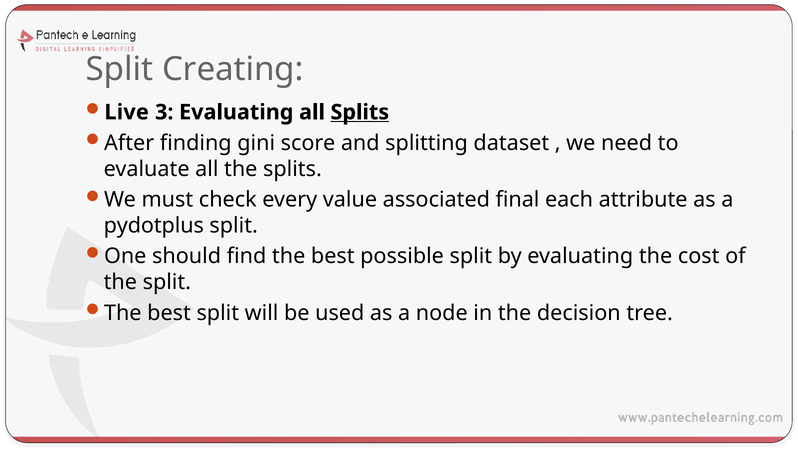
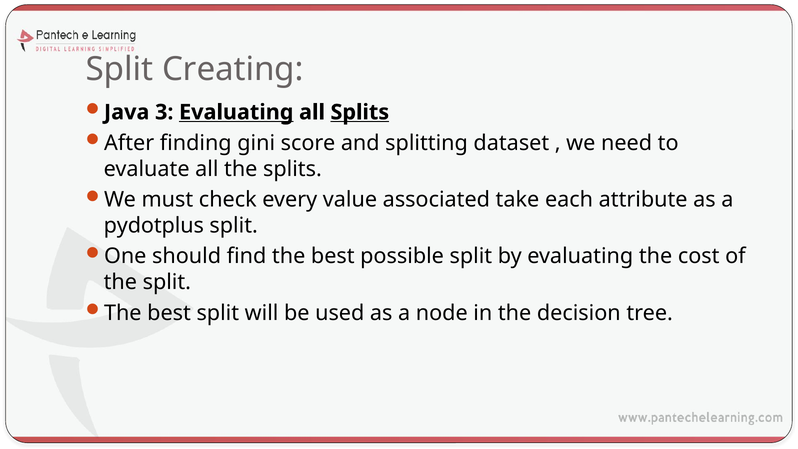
Live: Live -> Java
Evaluating at (236, 112) underline: none -> present
final: final -> take
